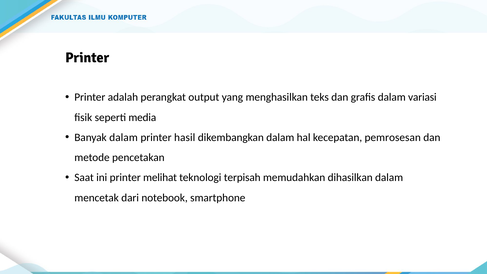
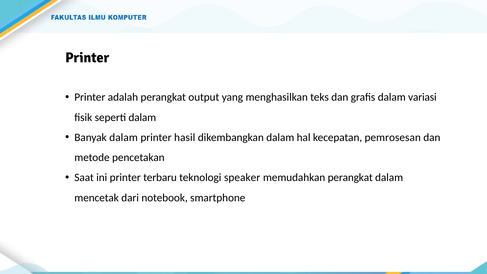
seperti media: media -> dalam
melihat: melihat -> terbaru
terpisah: terpisah -> speaker
memudahkan dihasilkan: dihasilkan -> perangkat
